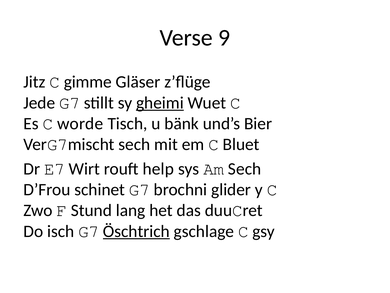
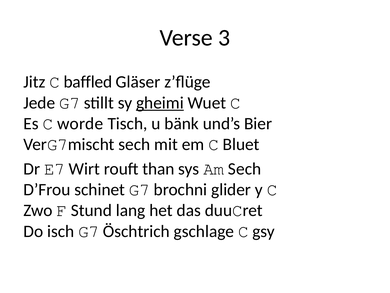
9: 9 -> 3
gimme: gimme -> baffled
help: help -> than
Öschtrich underline: present -> none
